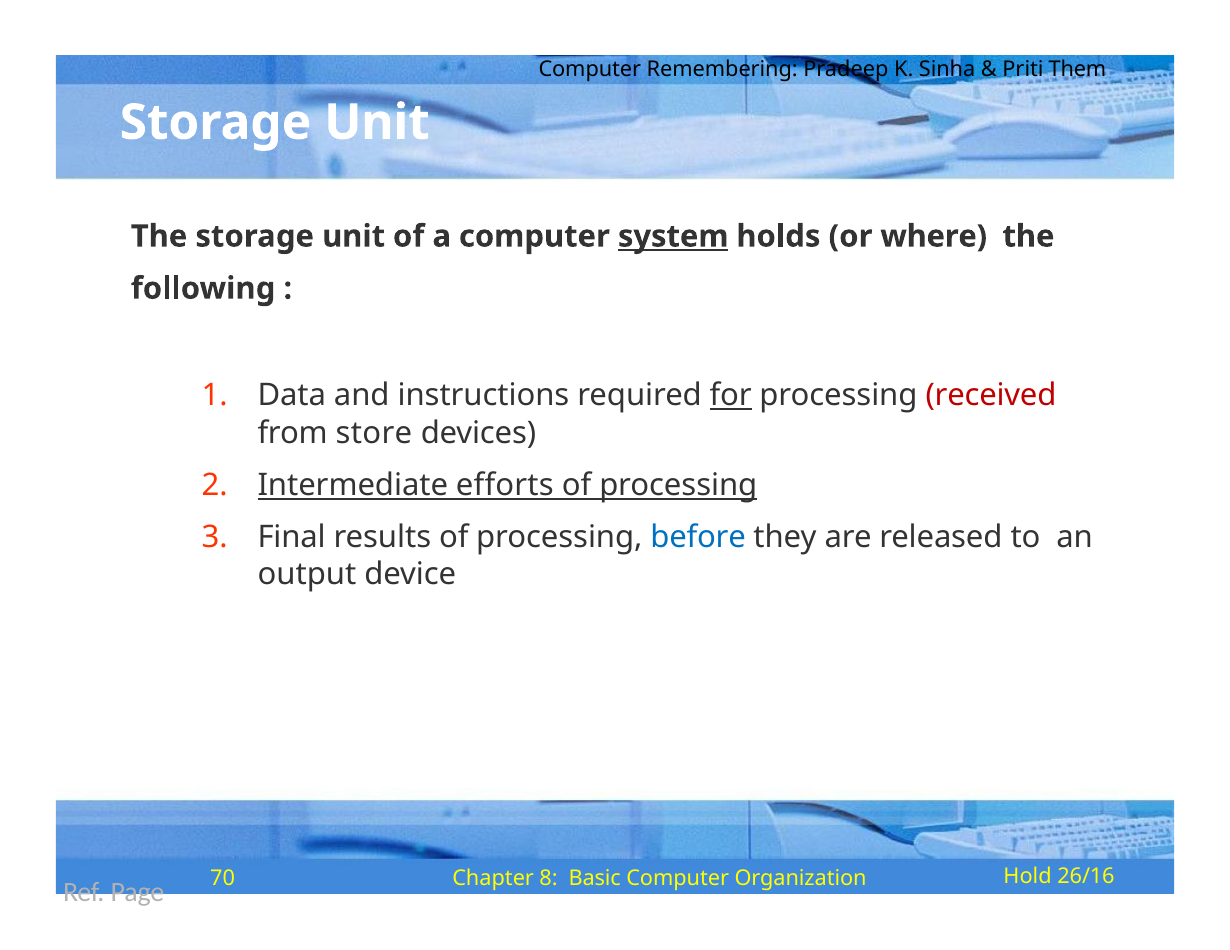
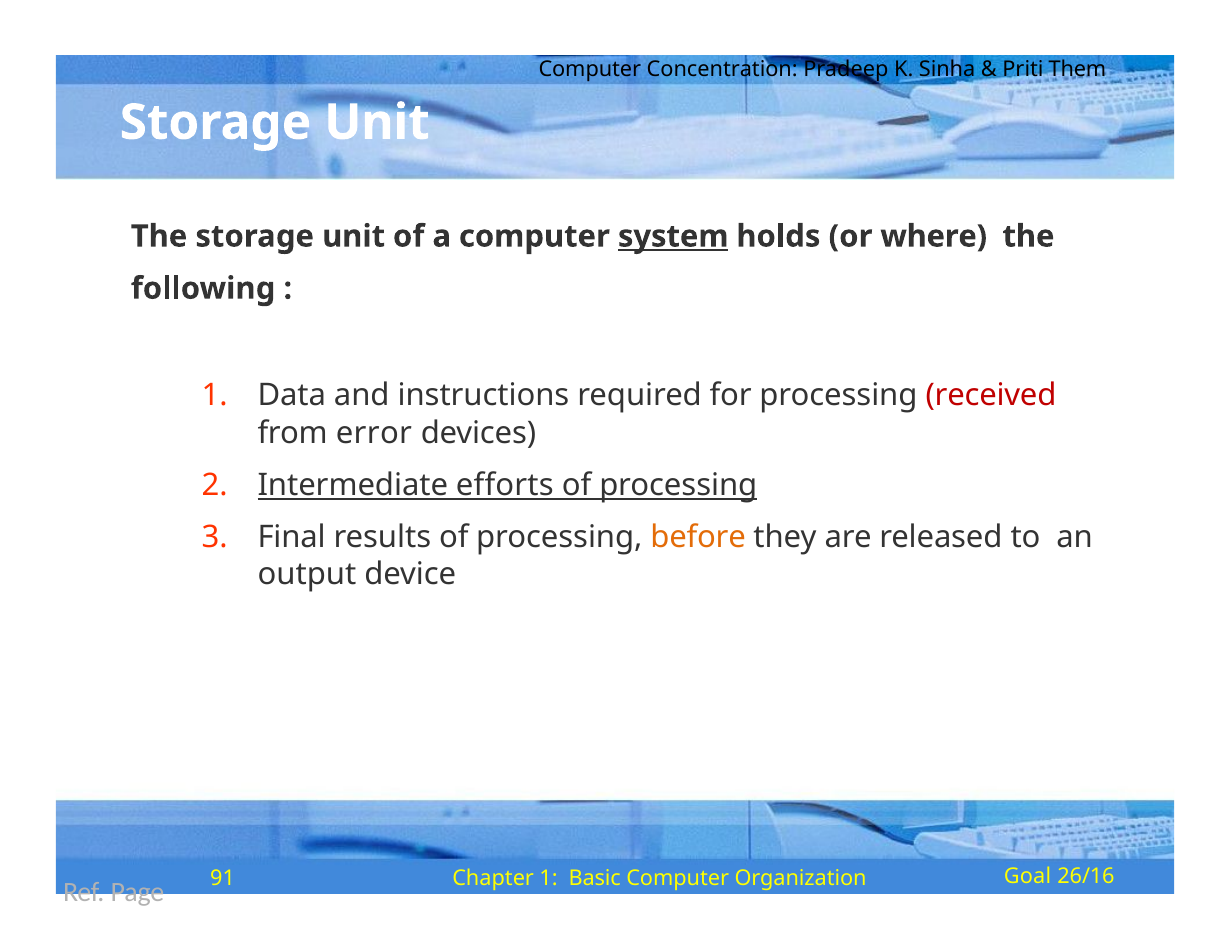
Remembering: Remembering -> Concentration
for underline: present -> none
store: store -> error
before colour: blue -> orange
70: 70 -> 91
Chapter 8: 8 -> 1
Hold: Hold -> Goal
